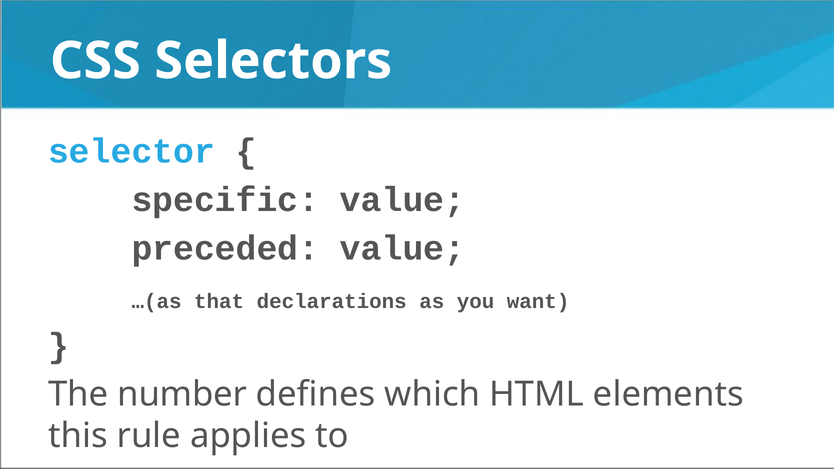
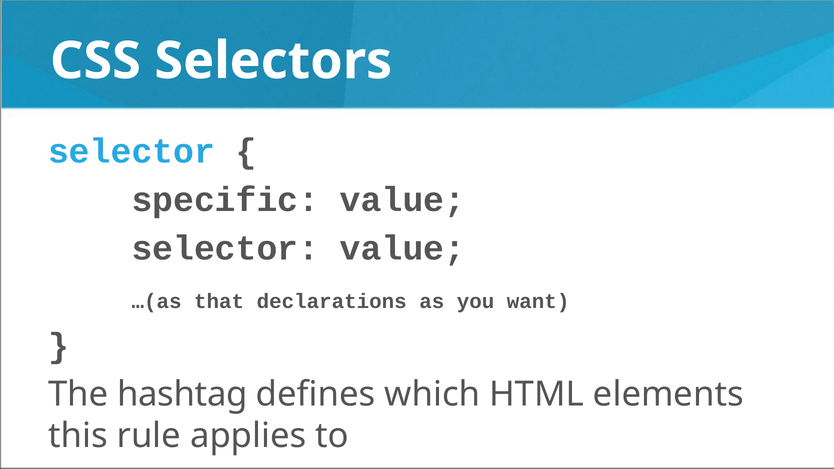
preceded at (225, 248): preceded -> selector
number: number -> hashtag
